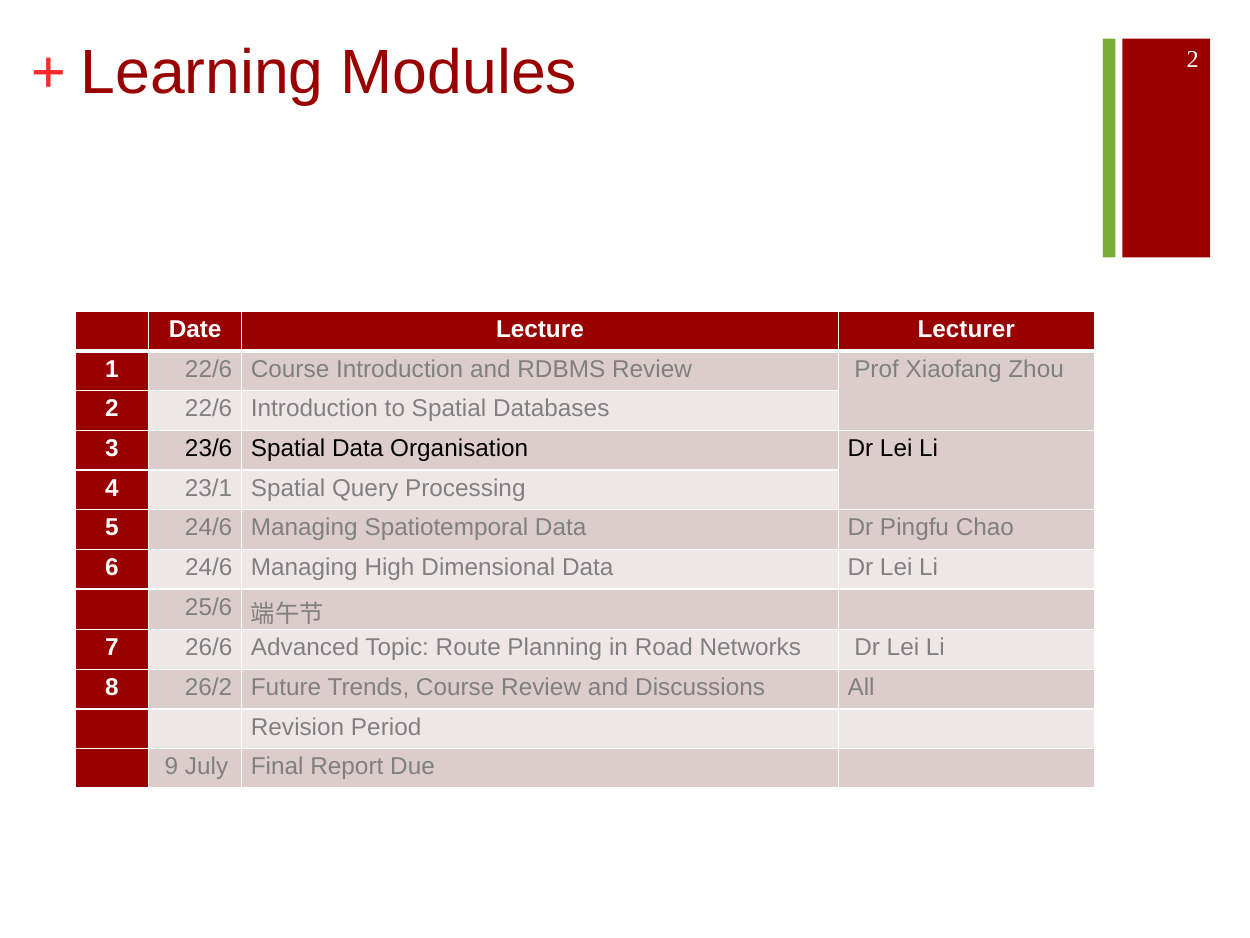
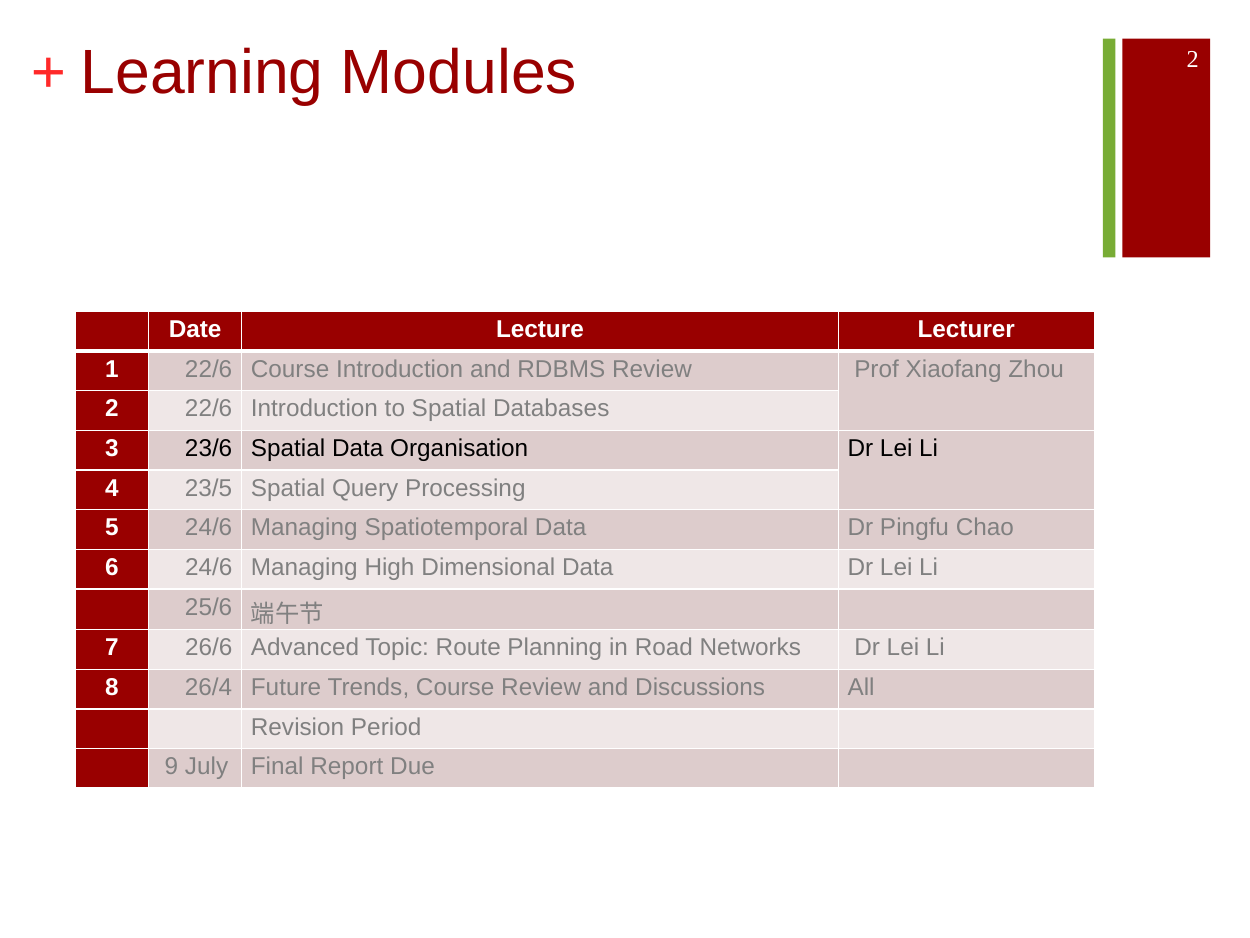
23/1: 23/1 -> 23/5
26/2: 26/2 -> 26/4
